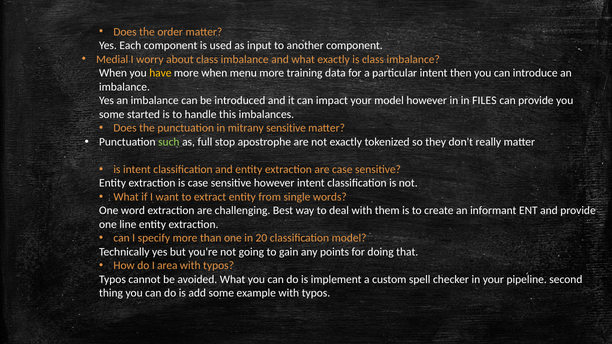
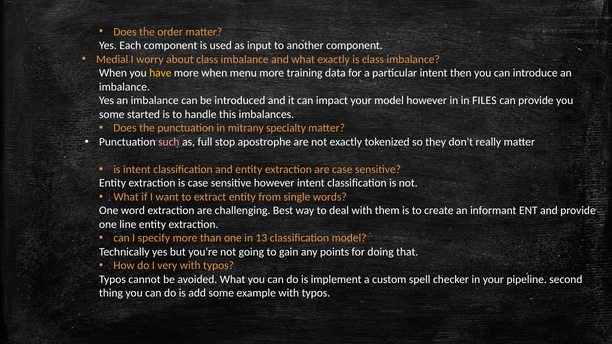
mitrany sensitive: sensitive -> specialty
such colour: light green -> pink
20: 20 -> 13
area: area -> very
